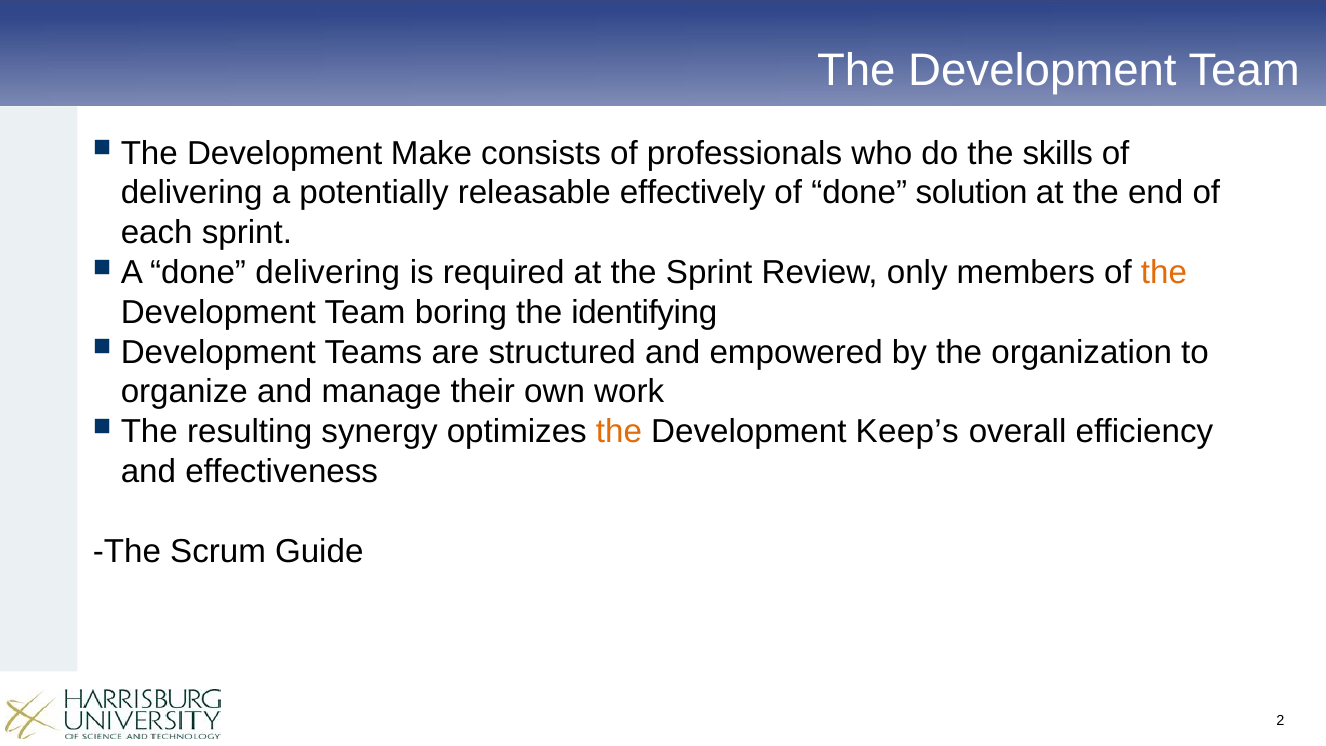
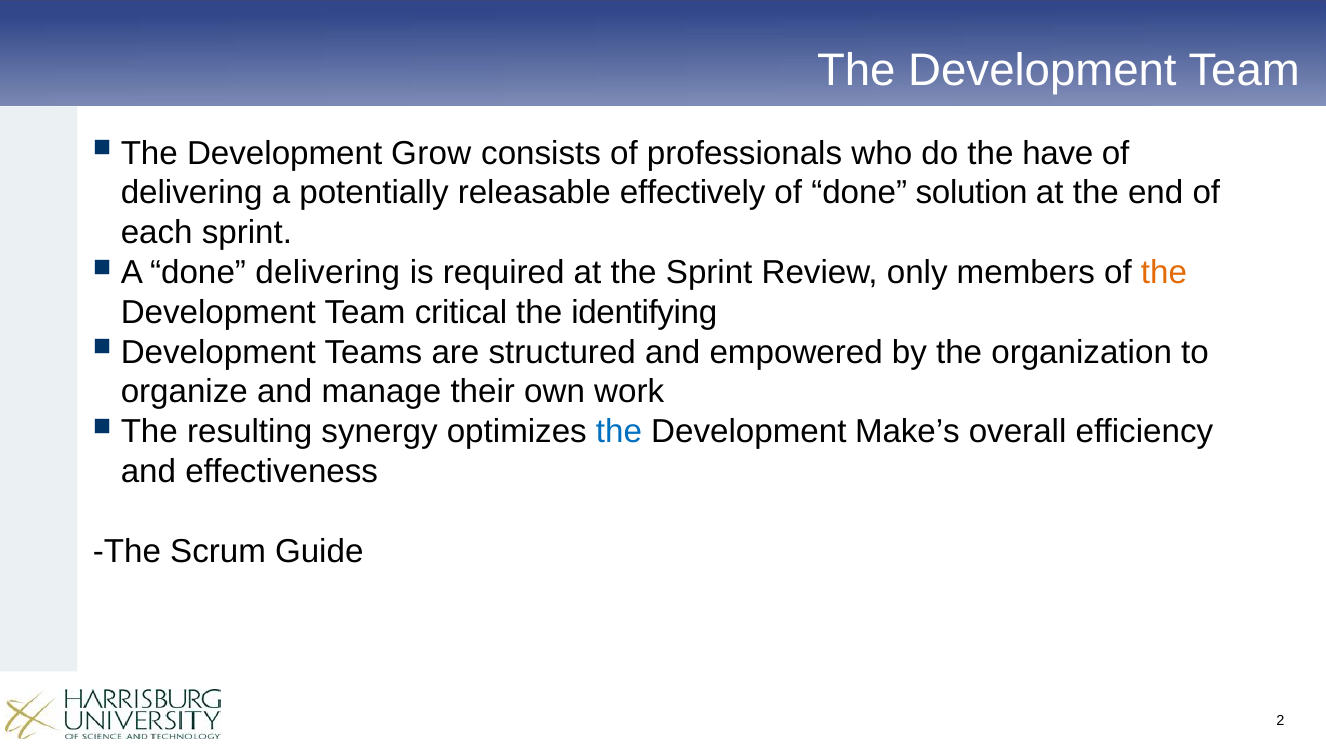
Make: Make -> Grow
skills: skills -> have
boring: boring -> critical
the at (619, 432) colour: orange -> blue
Keep’s: Keep’s -> Make’s
